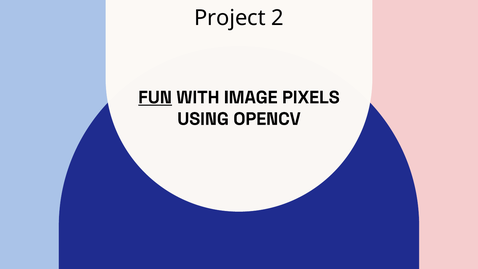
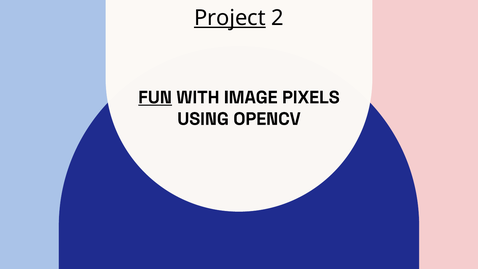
Project underline: none -> present
